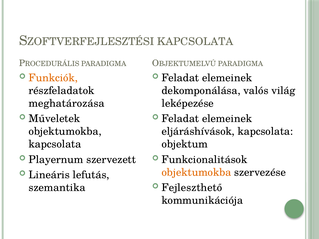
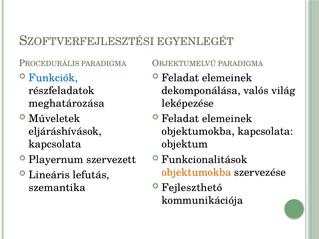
KAPCSOLATA at (195, 42): KAPCSOLATA -> EGYENLEGÉT
Funkciók colour: orange -> blue
objektumokba at (65, 132): objektumokba -> eljáráshívások
eljáráshívások at (198, 132): eljáráshívások -> objektumokba
